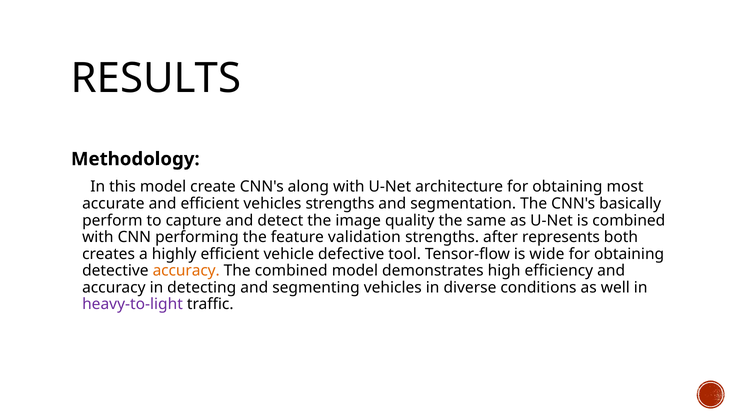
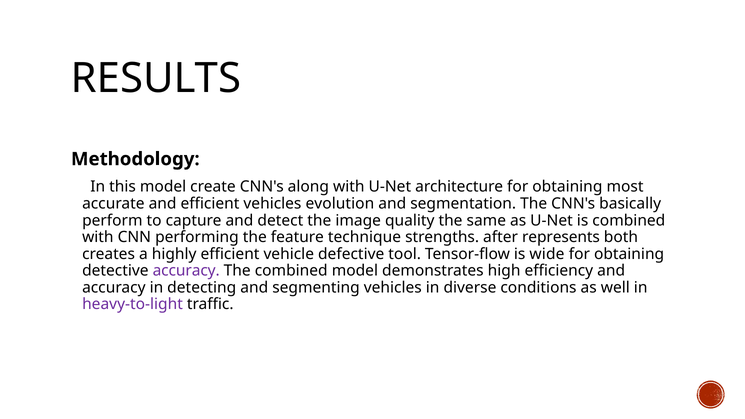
vehicles strengths: strengths -> evolution
validation: validation -> technique
accuracy at (186, 271) colour: orange -> purple
